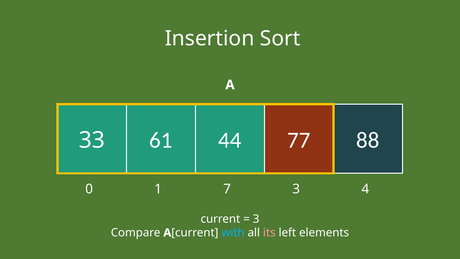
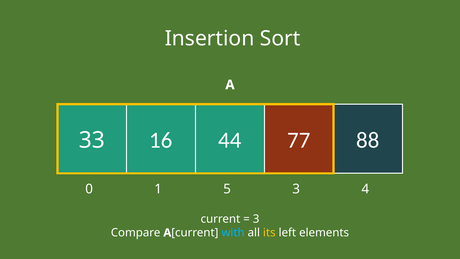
61: 61 -> 16
7: 7 -> 5
its colour: pink -> yellow
